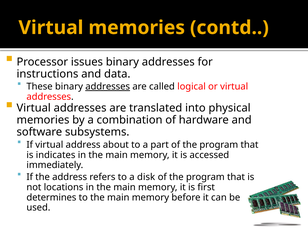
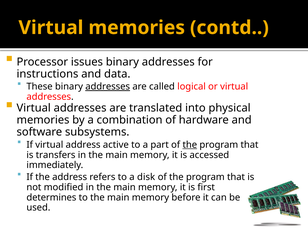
about: about -> active
the at (190, 145) underline: none -> present
indicates: indicates -> transfers
locations: locations -> modified
